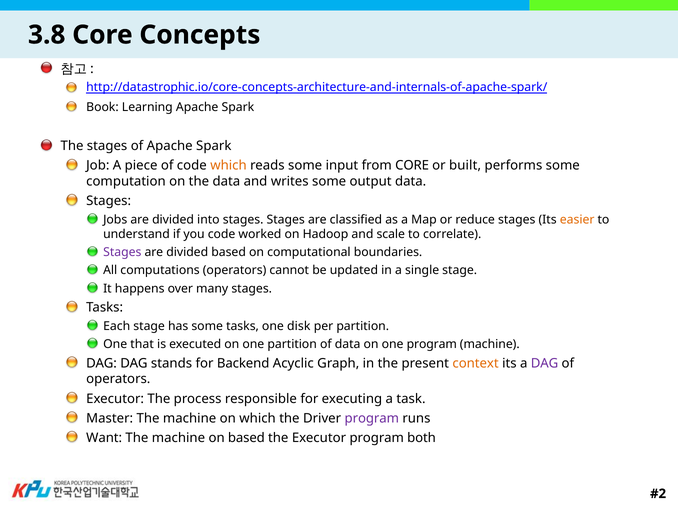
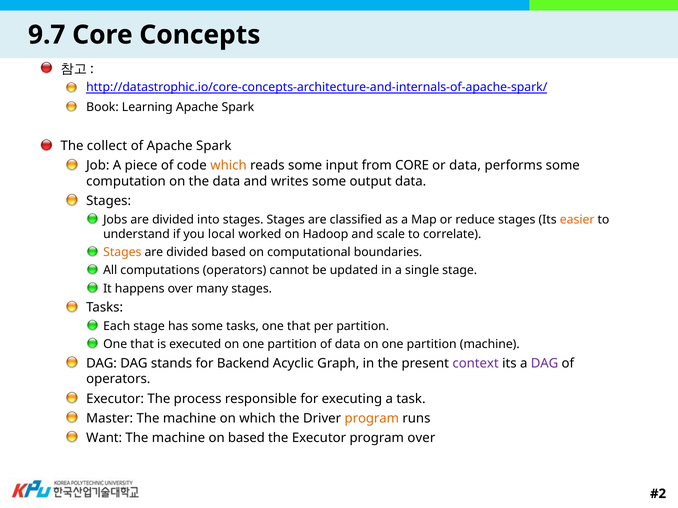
3.8: 3.8 -> 9.7
The stages: stages -> collect
or built: built -> data
you code: code -> local
Stages at (122, 253) colour: purple -> orange
tasks one disk: disk -> that
data on one program: program -> partition
context colour: orange -> purple
program at (372, 419) colour: purple -> orange
program both: both -> over
